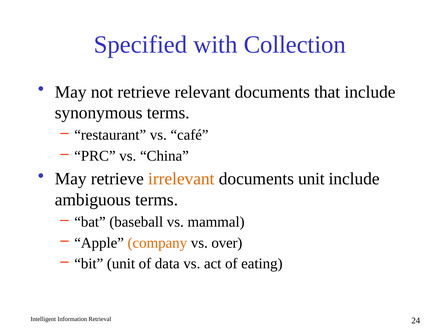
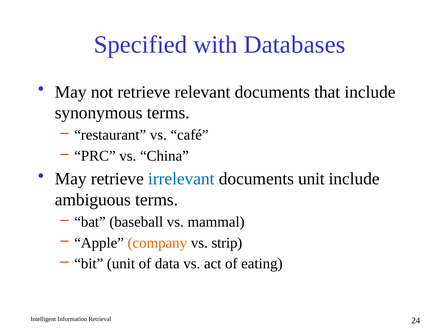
Collection: Collection -> Databases
irrelevant colour: orange -> blue
over: over -> strip
